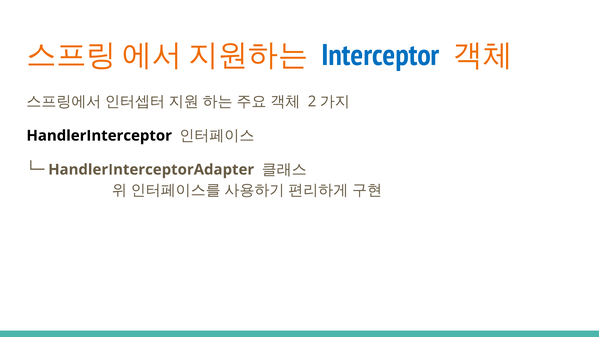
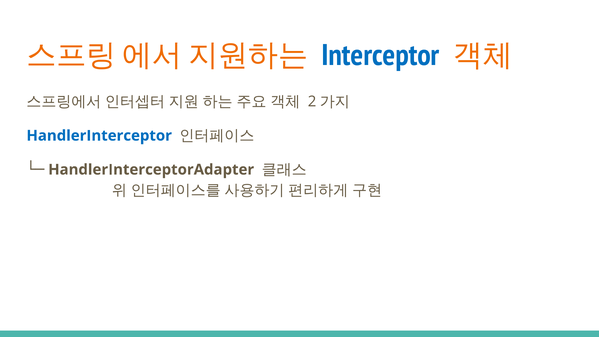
HandlerInterceptor colour: black -> blue
